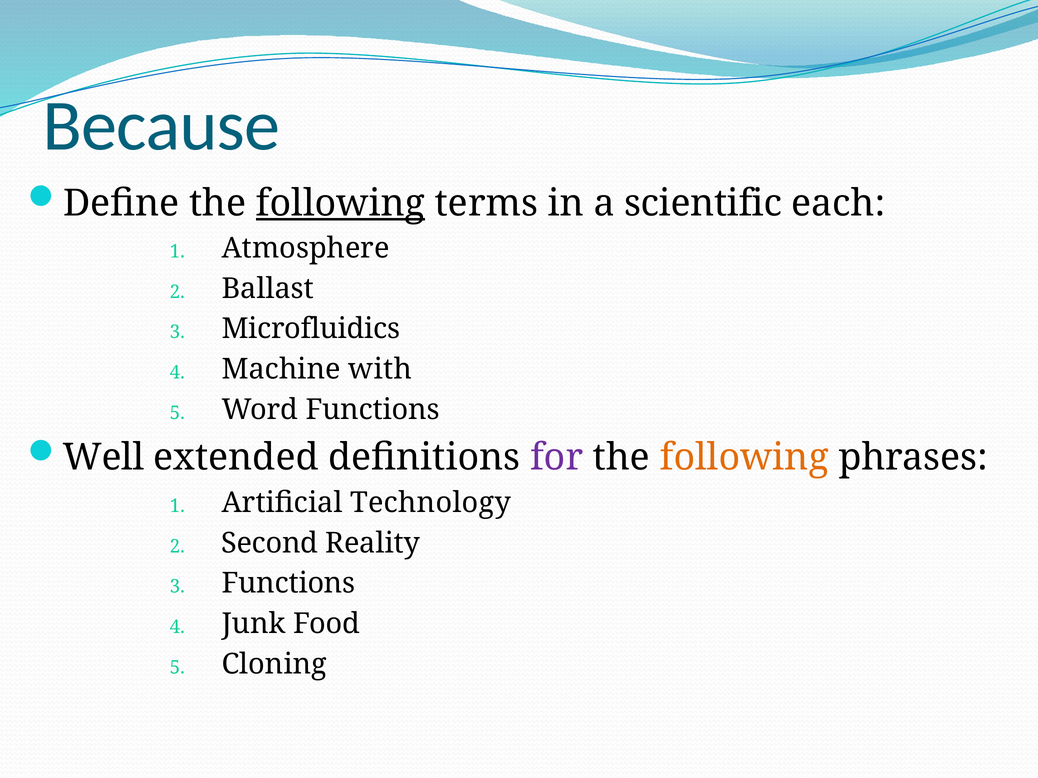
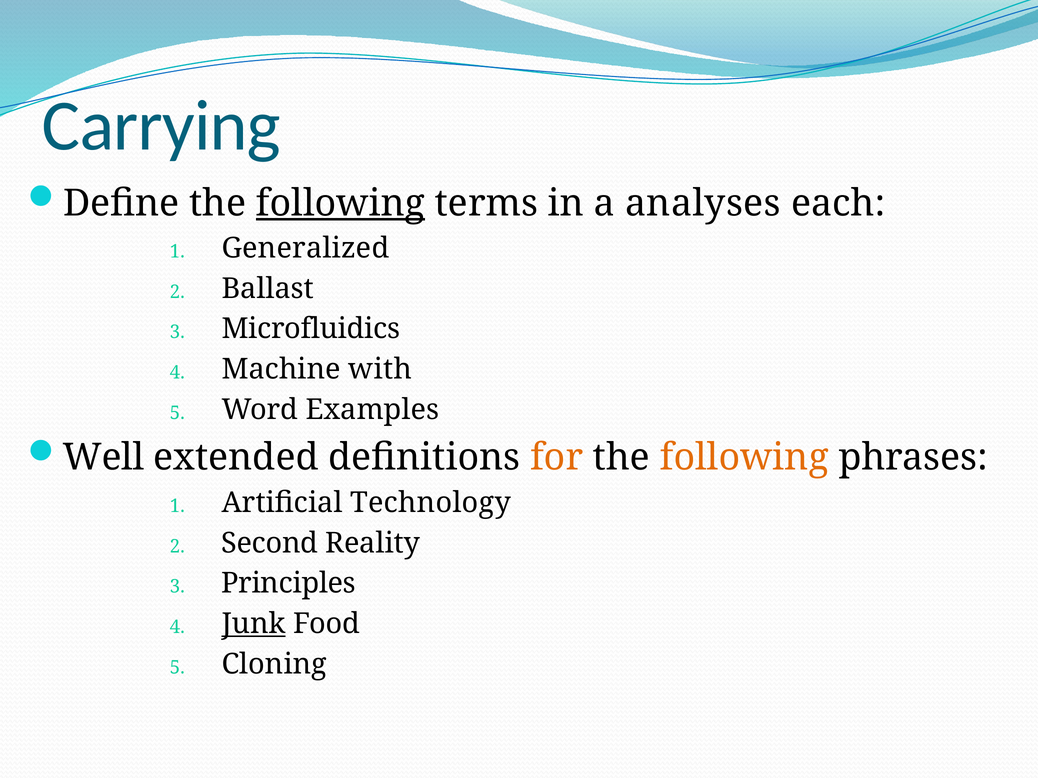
Because: Because -> Carrying
scientific: scientific -> analyses
Atmosphere: Atmosphere -> Generalized
Word Functions: Functions -> Examples
for colour: purple -> orange
Functions at (288, 584): Functions -> Principles
Junk underline: none -> present
